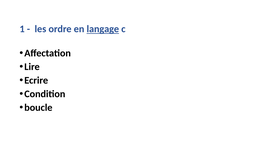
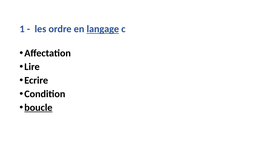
boucle underline: none -> present
